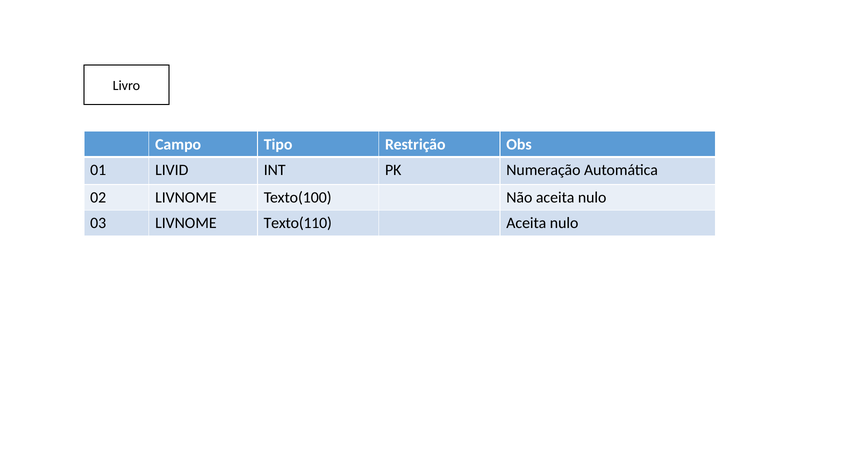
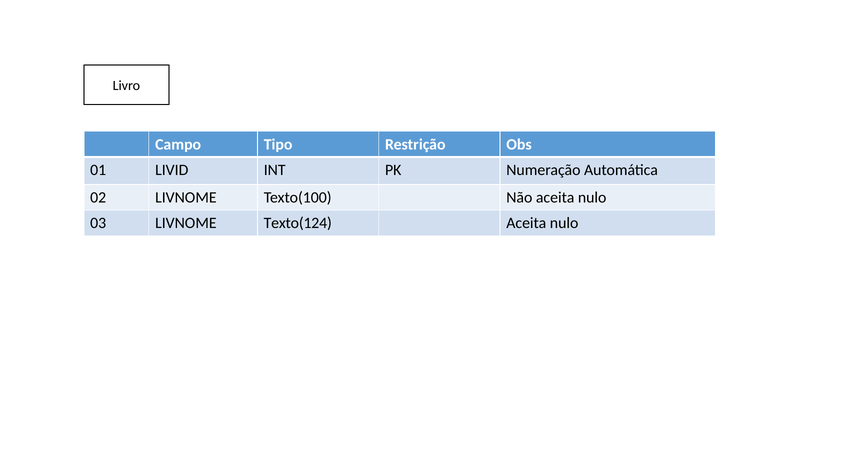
Texto(110: Texto(110 -> Texto(124
